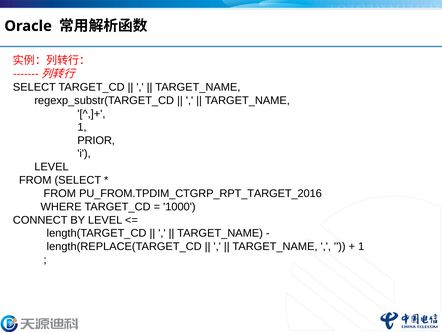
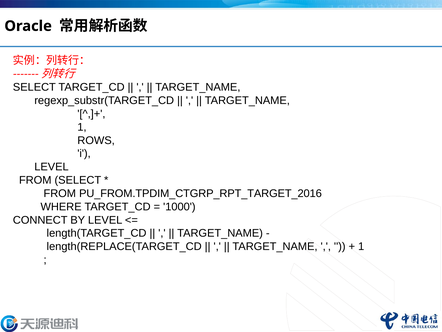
PRIOR: PRIOR -> ROWS
